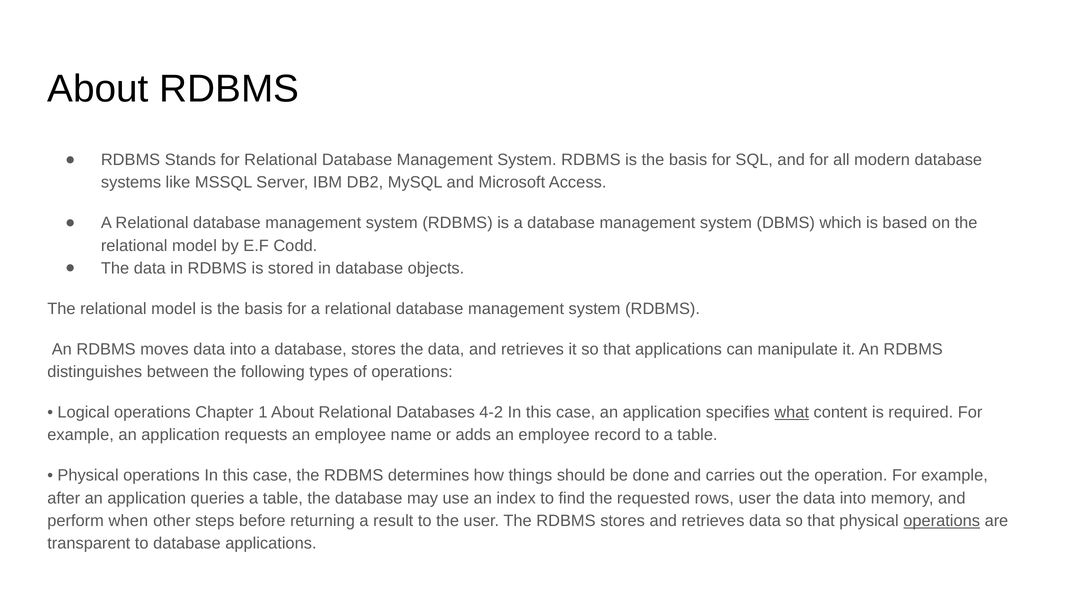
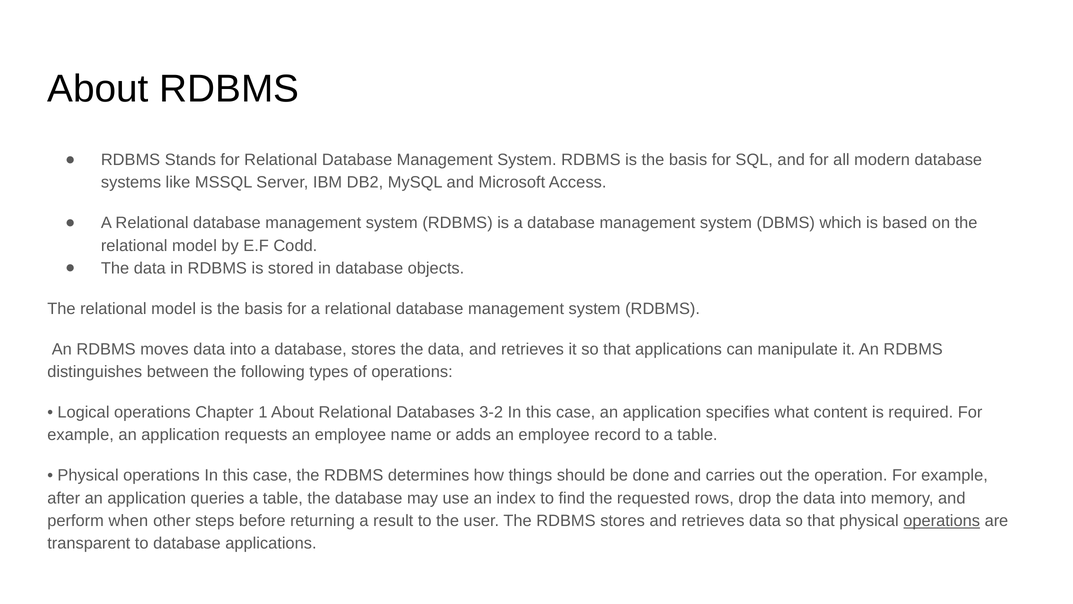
4-2: 4-2 -> 3-2
what underline: present -> none
rows user: user -> drop
